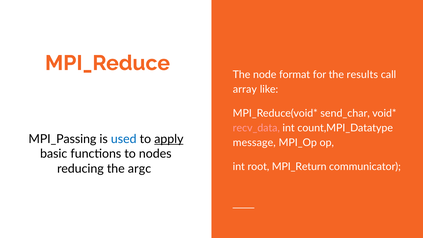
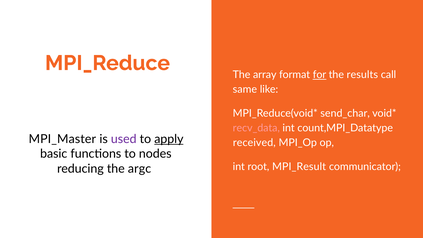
node: node -> array
for underline: none -> present
array: array -> same
MPI_Passing: MPI_Passing -> MPI_Master
used colour: blue -> purple
message: message -> received
MPI_Return: MPI_Return -> MPI_Result
